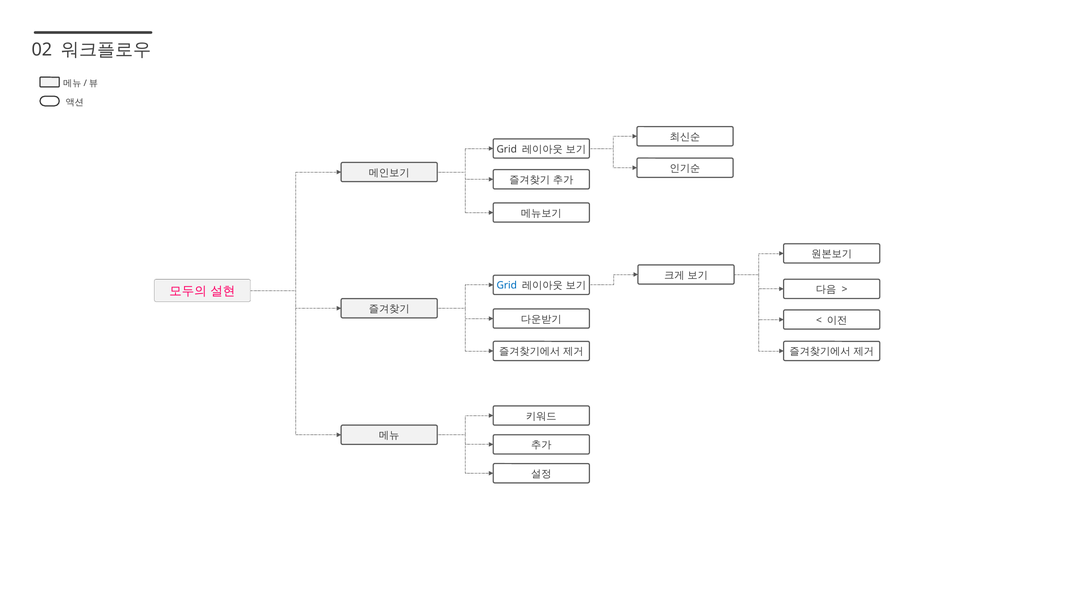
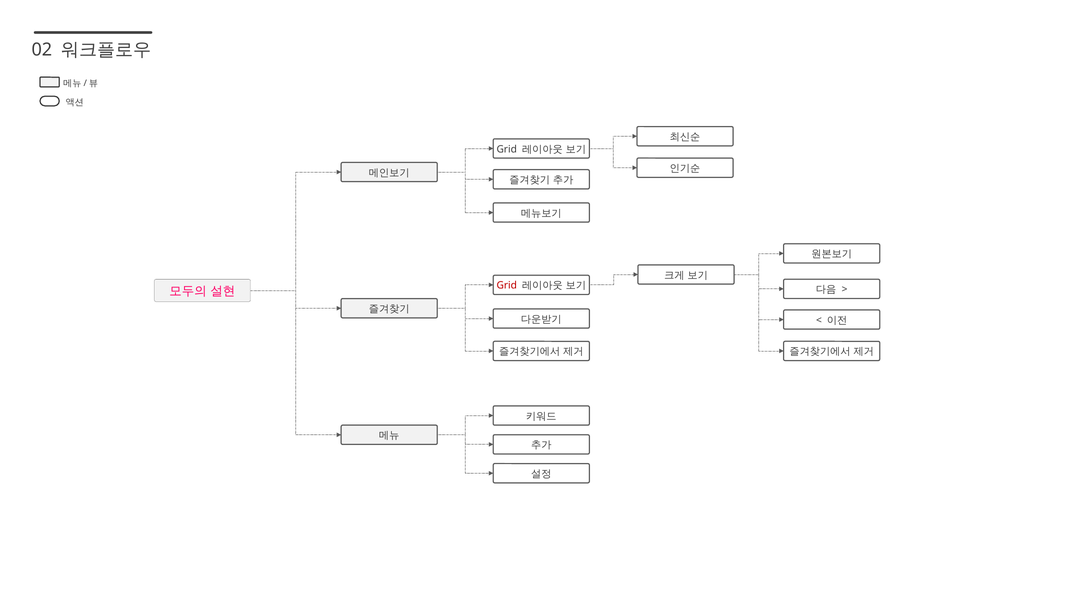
Grid at (507, 285) colour: blue -> red
